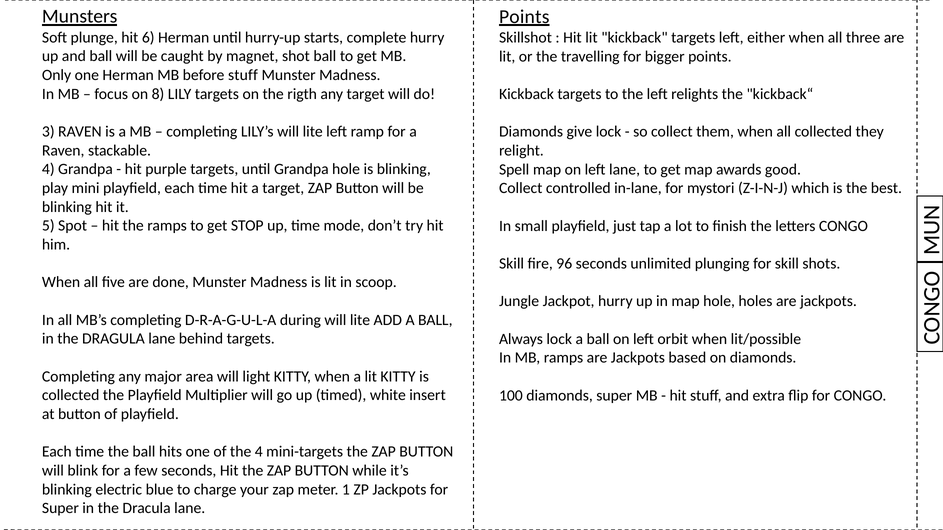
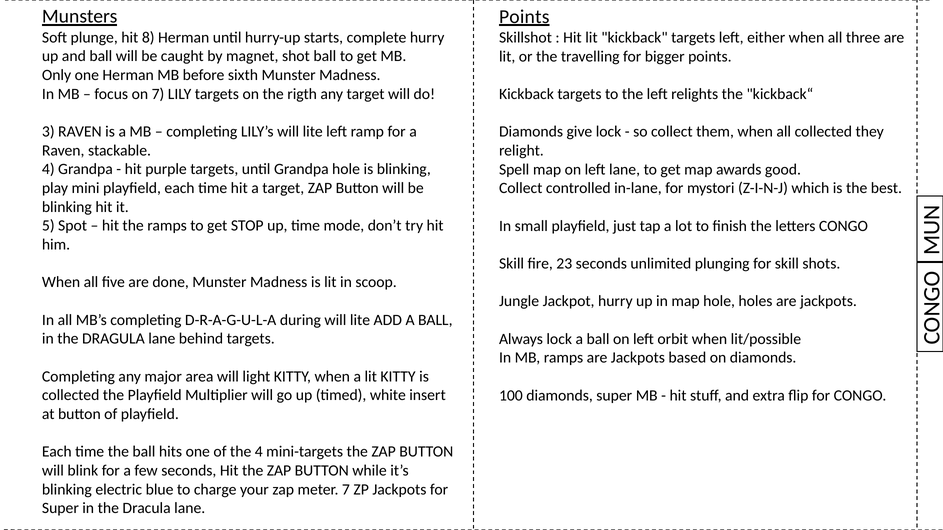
6: 6 -> 8
before stuff: stuff -> sixth
on 8: 8 -> 7
96: 96 -> 23
meter 1: 1 -> 7
